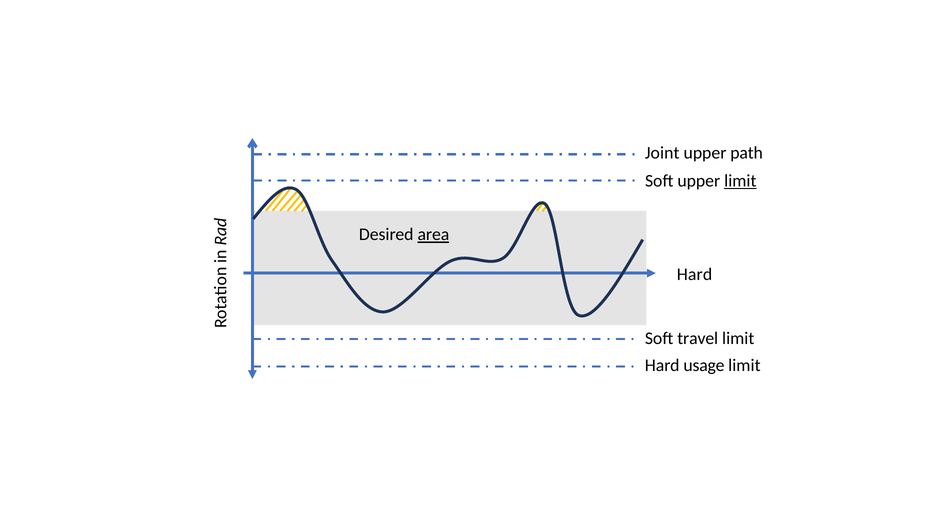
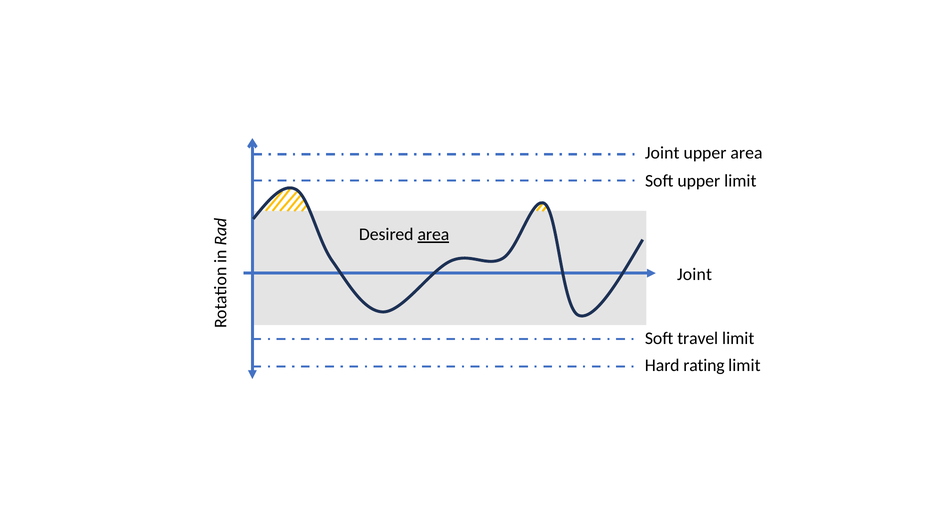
upper path: path -> area
limit at (740, 181) underline: present -> none
Hard at (694, 274): Hard -> Joint
usage: usage -> rating
